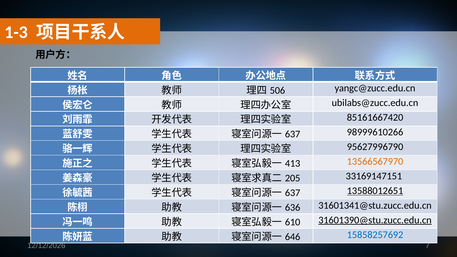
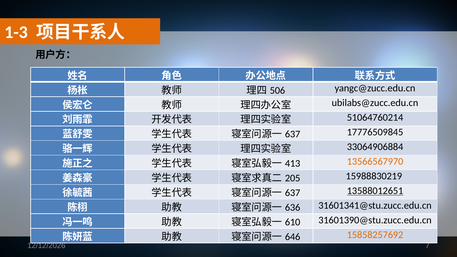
85161667420: 85161667420 -> 51064760214
98999610266: 98999610266 -> 17776509845
95627996790: 95627996790 -> 33064906884
33169147151: 33169147151 -> 15988830219
31601390@stu.zucc.edu.cn underline: present -> none
15858257692 colour: blue -> orange
